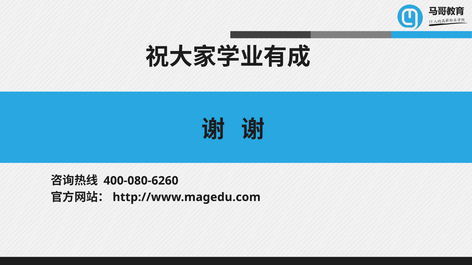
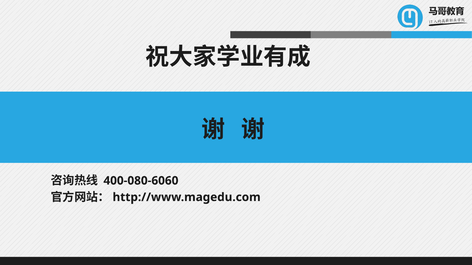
400-080-6260: 400-080-6260 -> 400-080-6060
